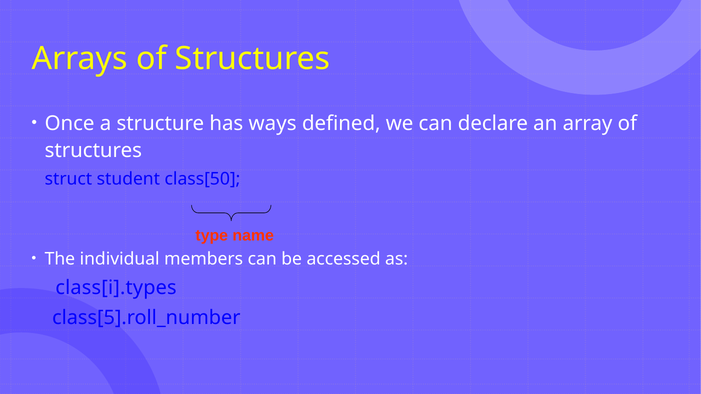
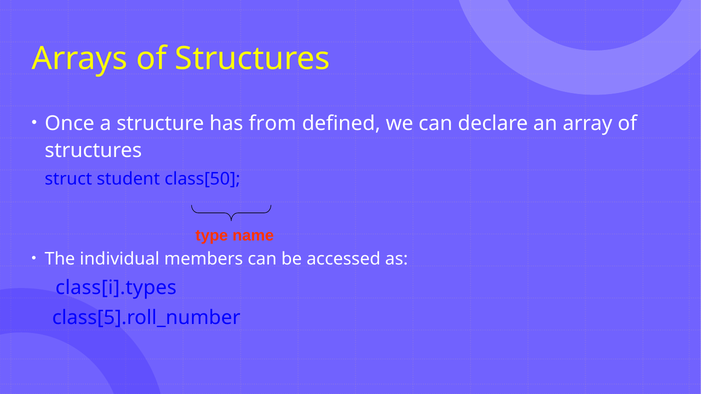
ways: ways -> from
